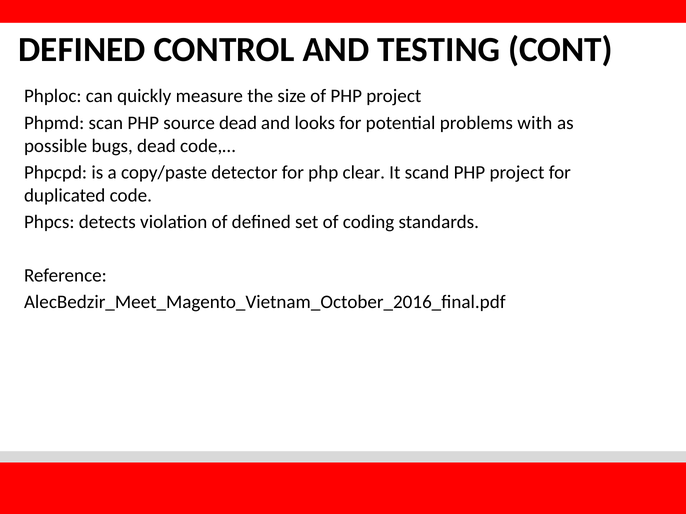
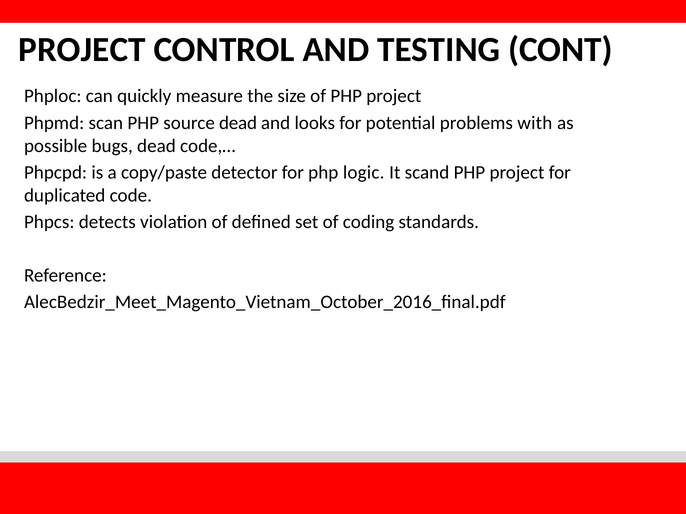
DEFINED at (82, 50): DEFINED -> PROJECT
clear: clear -> logic
